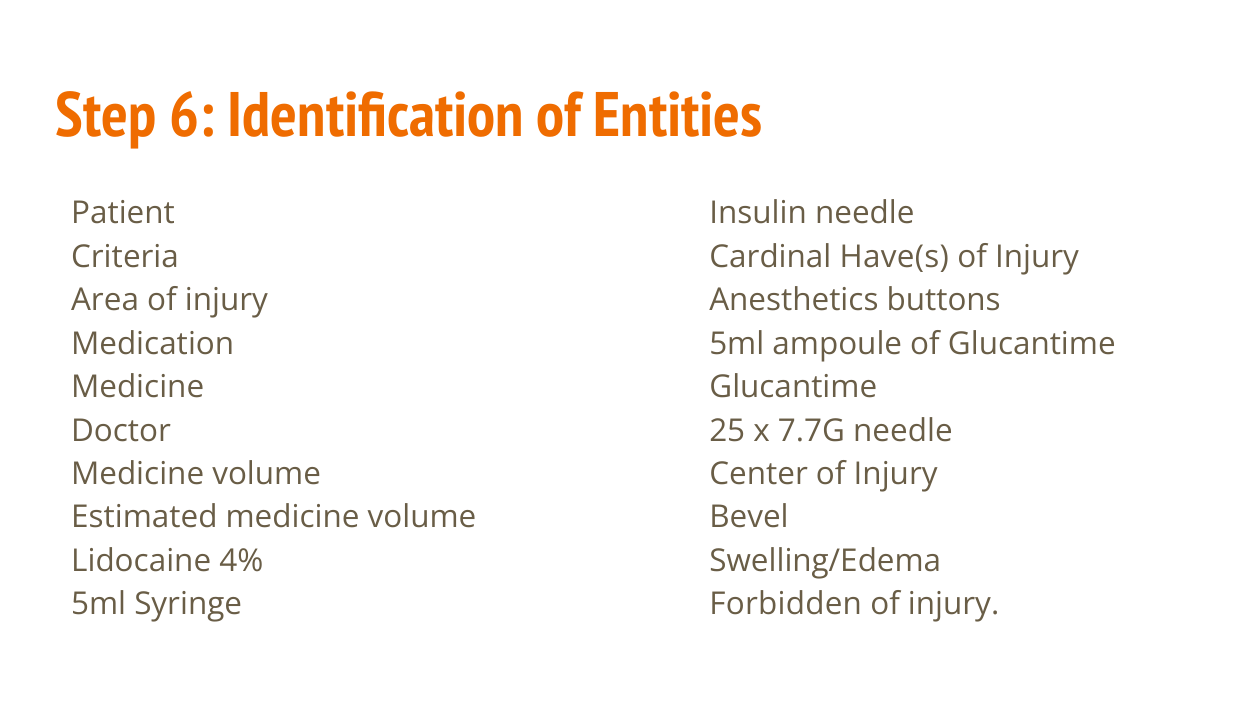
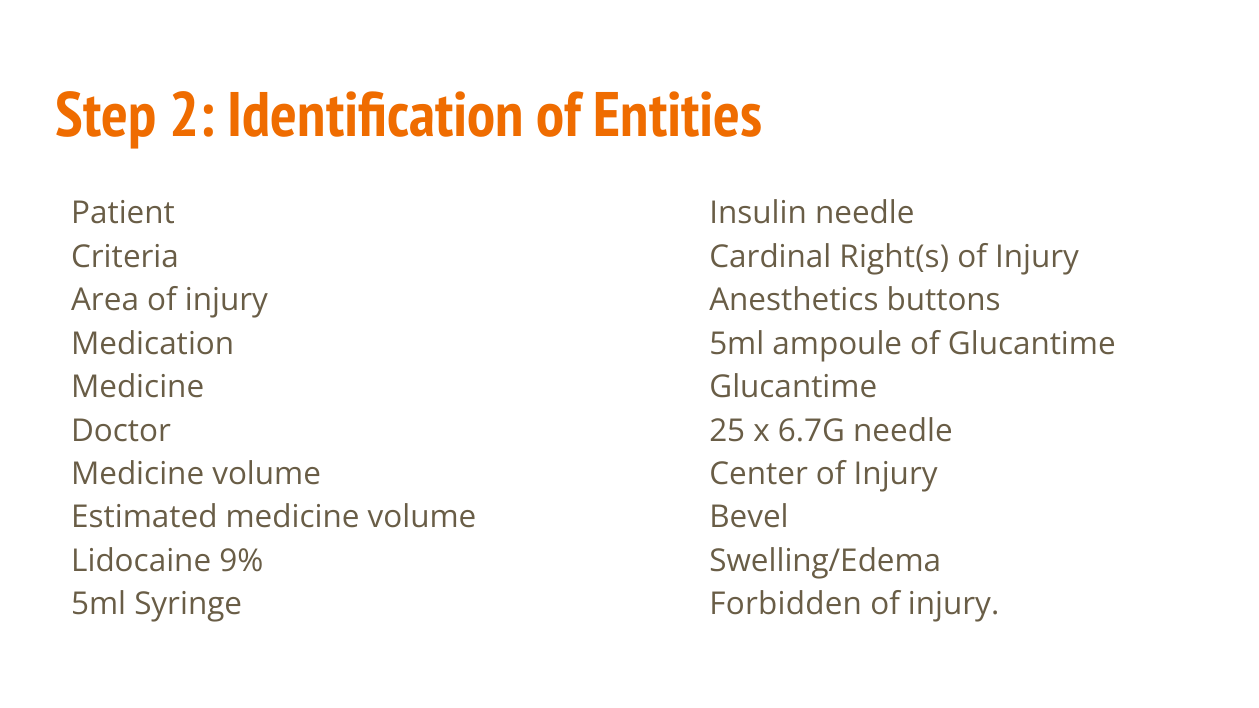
6: 6 -> 2
Have(s: Have(s -> Right(s
7.7G: 7.7G -> 6.7G
4%: 4% -> 9%
